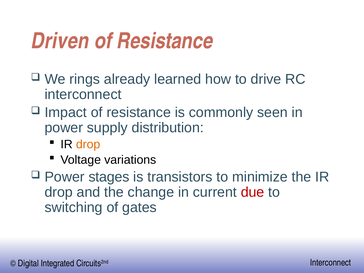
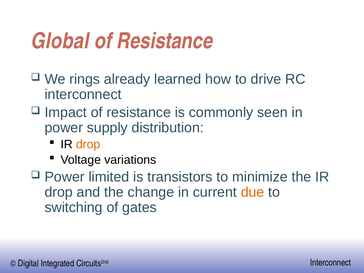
Driven: Driven -> Global
stages: stages -> limited
due colour: red -> orange
